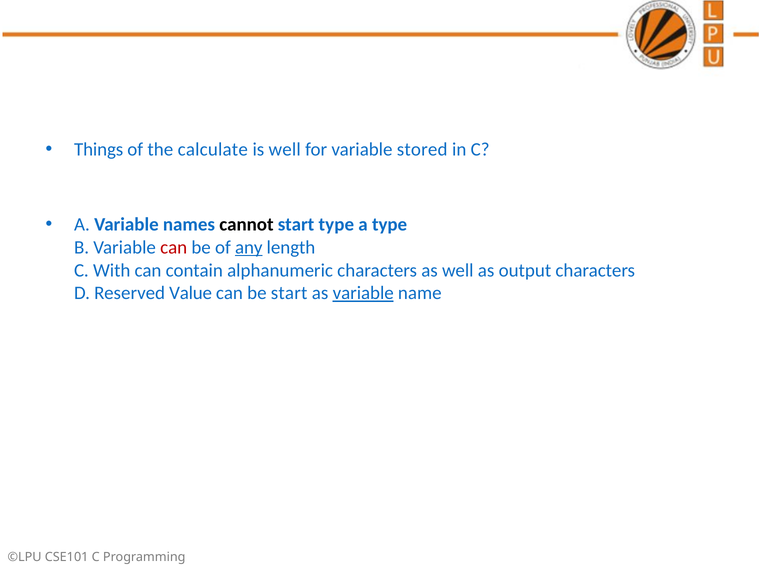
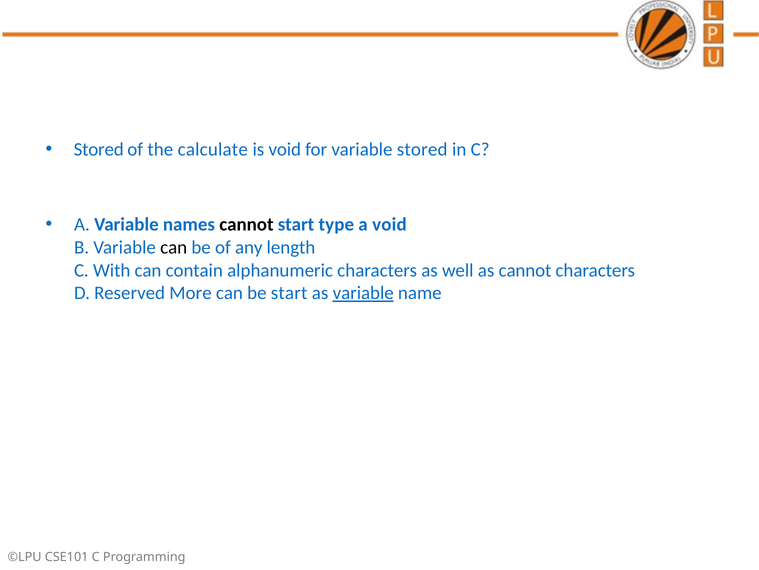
Things at (99, 149): Things -> Stored
is well: well -> void
a type: type -> void
can at (174, 247) colour: red -> black
any underline: present -> none
as output: output -> cannot
Value: Value -> More
